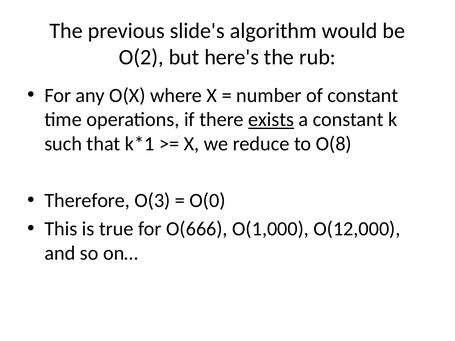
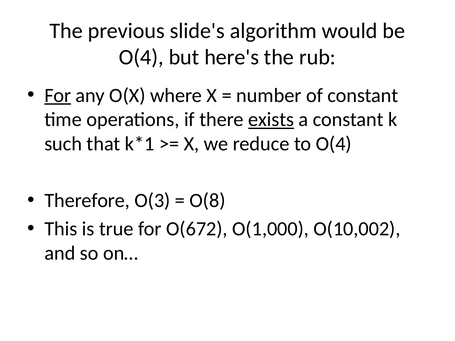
O(2 at (141, 57): O(2 -> O(4
For at (58, 95) underline: none -> present
to O(8: O(8 -> O(4
O(0: O(0 -> O(8
O(666: O(666 -> O(672
O(12,000: O(12,000 -> O(10,002
